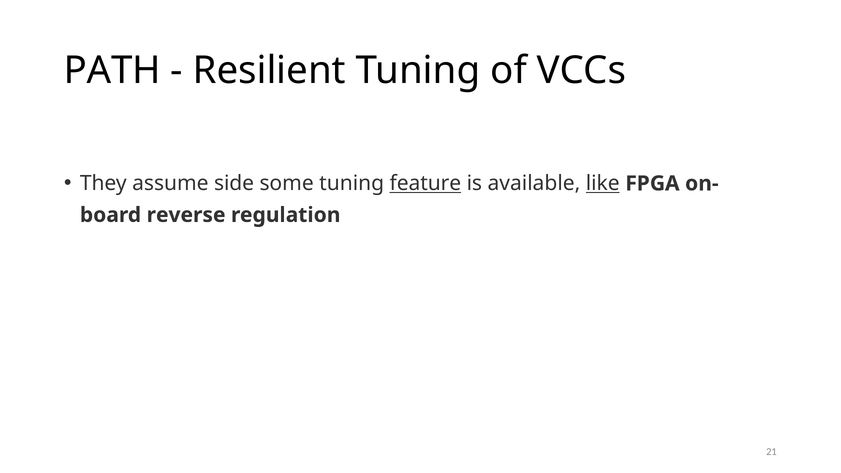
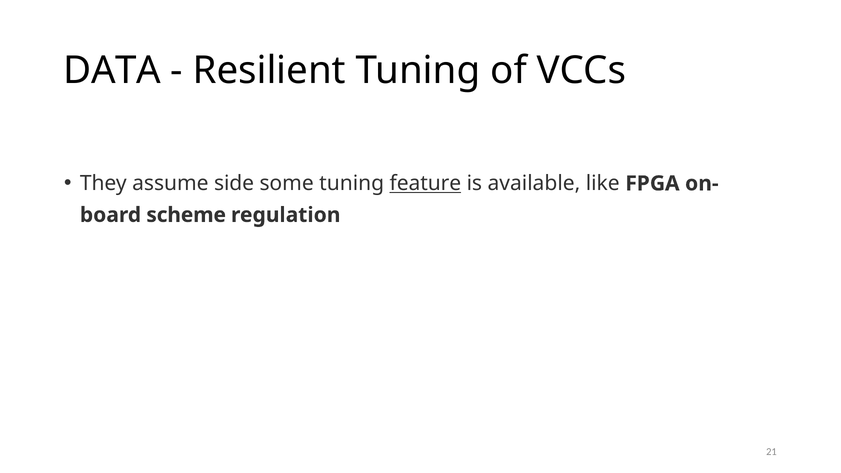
PATH: PATH -> DATA
like underline: present -> none
reverse: reverse -> scheme
